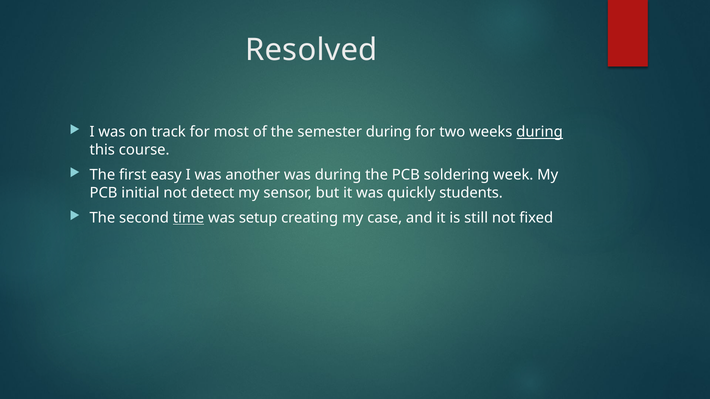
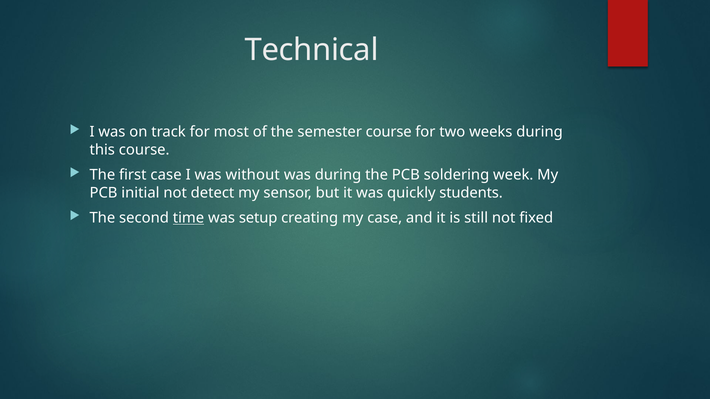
Resolved: Resolved -> Technical
semester during: during -> course
during at (540, 132) underline: present -> none
first easy: easy -> case
another: another -> without
